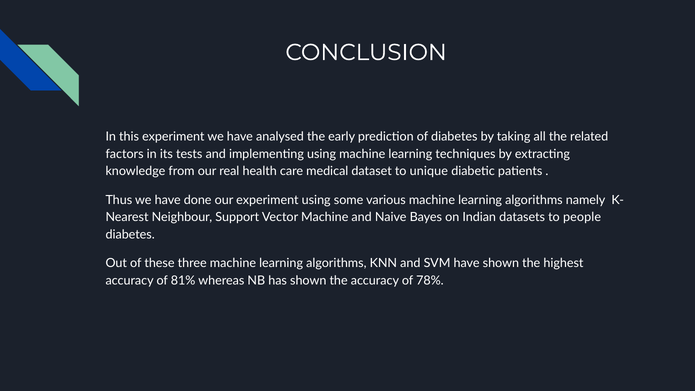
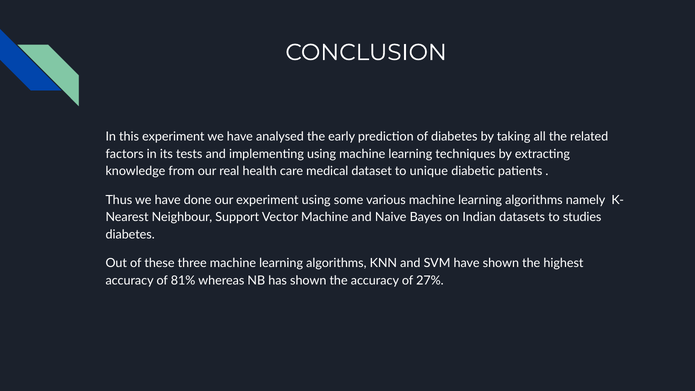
people: people -> studies
78%: 78% -> 27%
